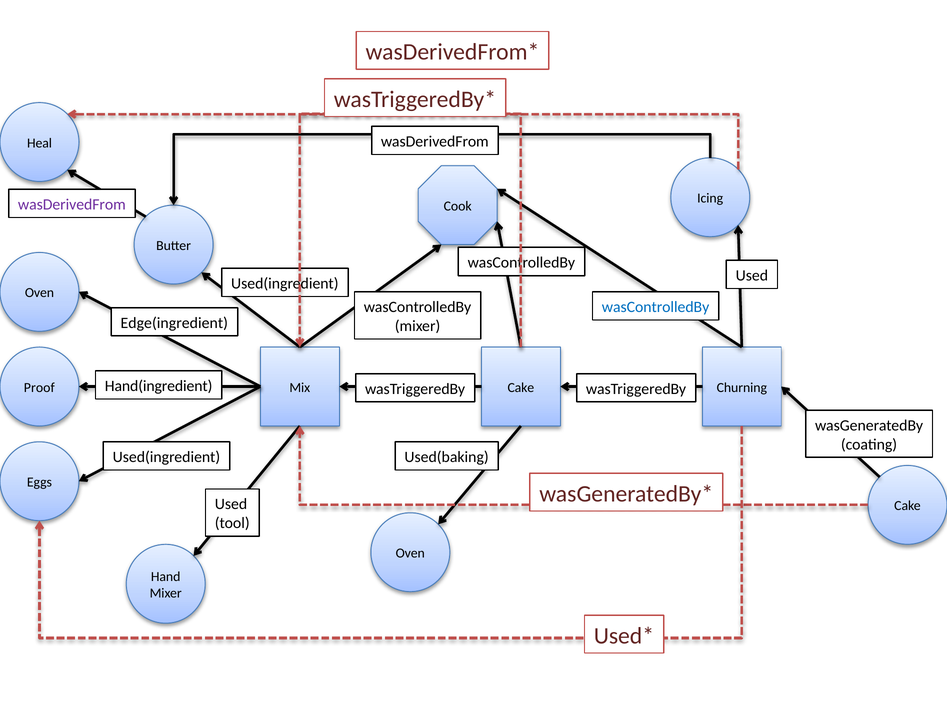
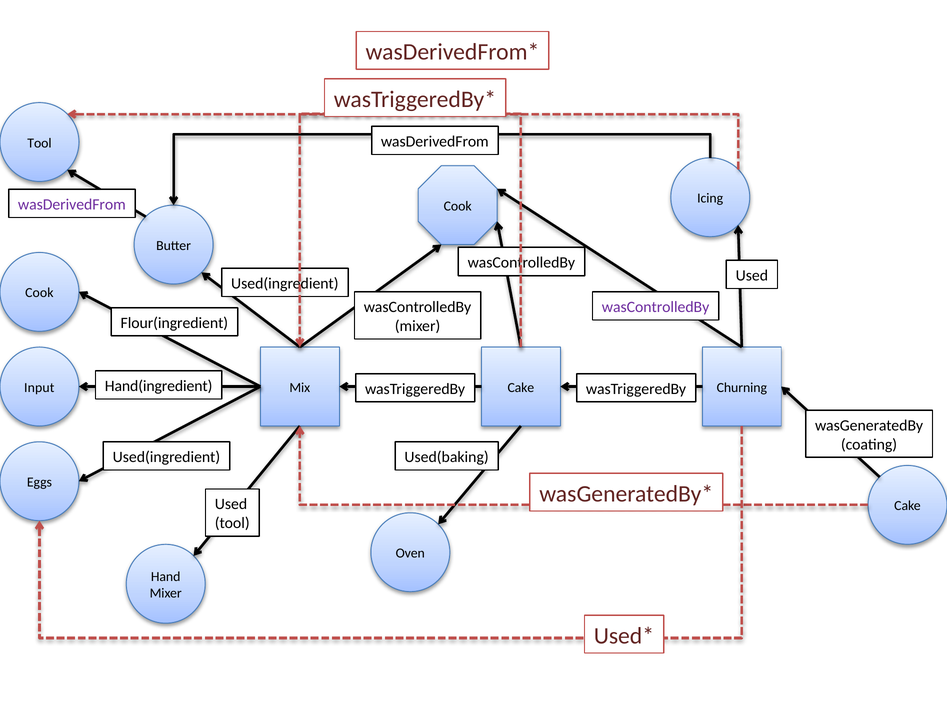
Heal at (40, 143): Heal -> Tool
Oven at (39, 293): Oven -> Cook
wasControlledBy at (656, 307) colour: blue -> purple
Edge(ingredient: Edge(ingredient -> Flour(ingredient
Proof: Proof -> Input
